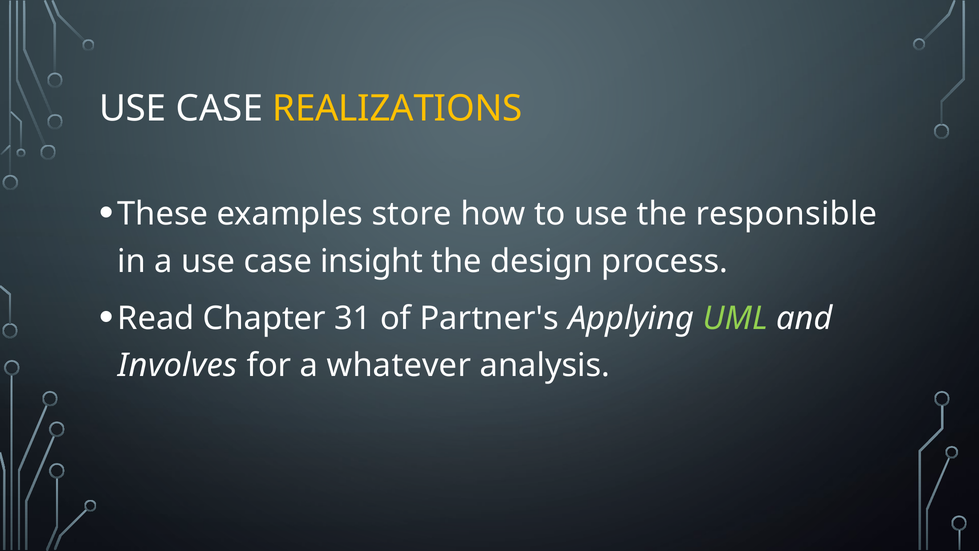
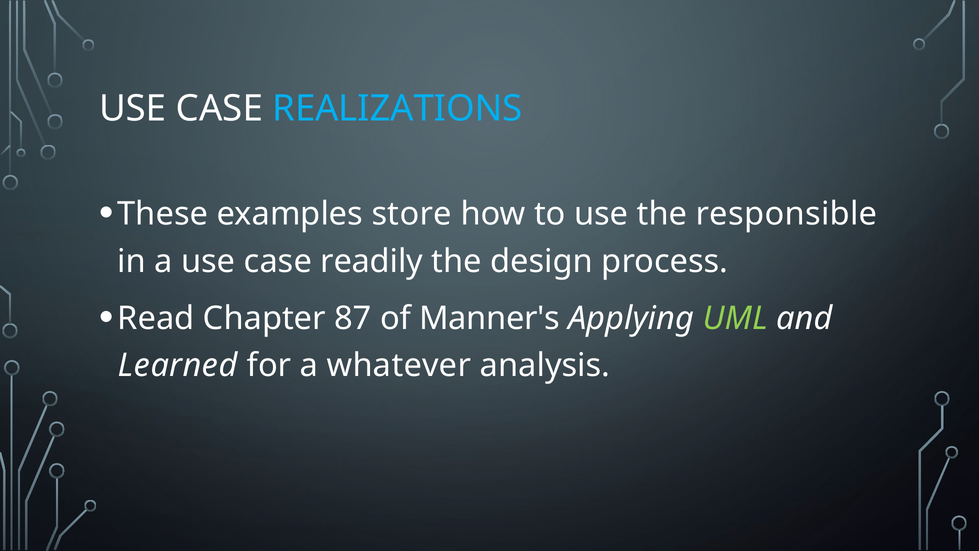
REALIZATIONS colour: yellow -> light blue
insight: insight -> readily
31: 31 -> 87
Partner's: Partner's -> Manner's
Involves: Involves -> Learned
